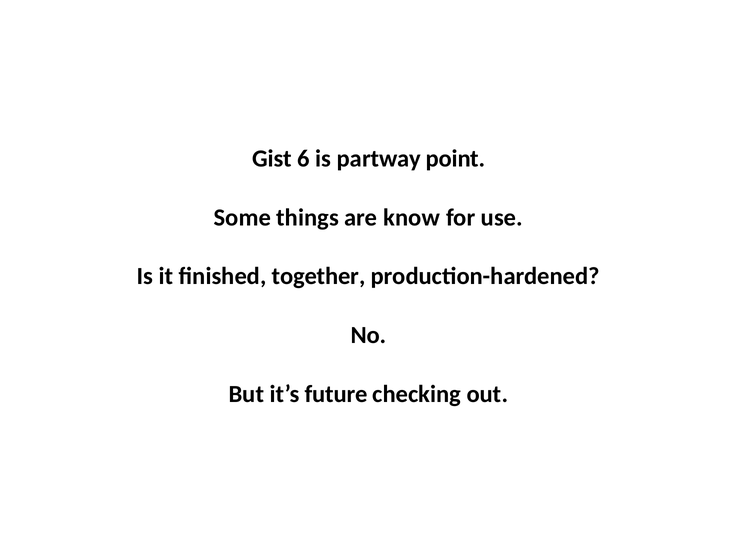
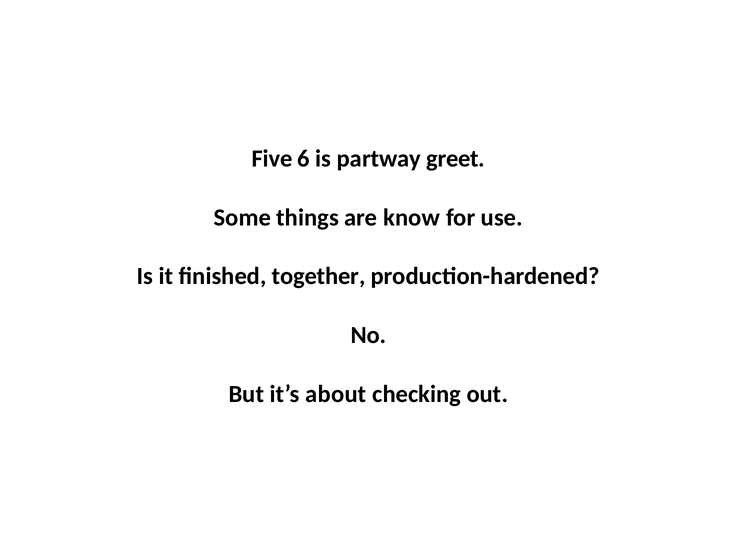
Gist: Gist -> Five
point: point -> greet
future: future -> about
